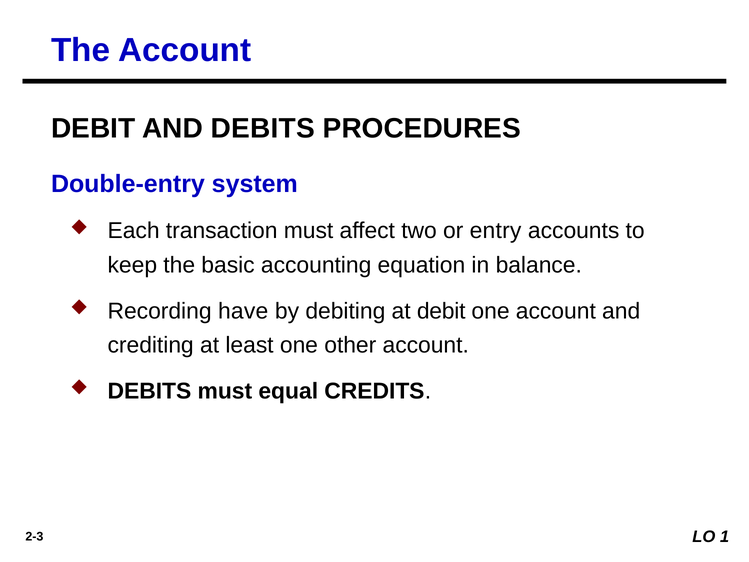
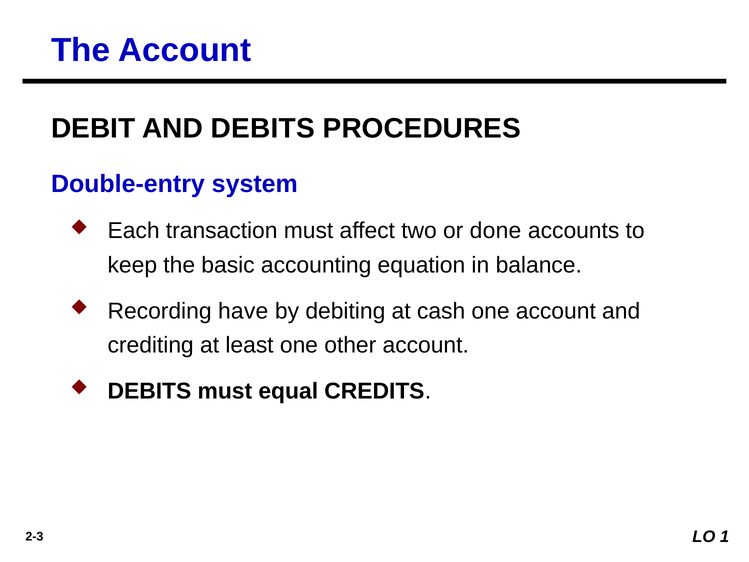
entry: entry -> done
at debit: debit -> cash
